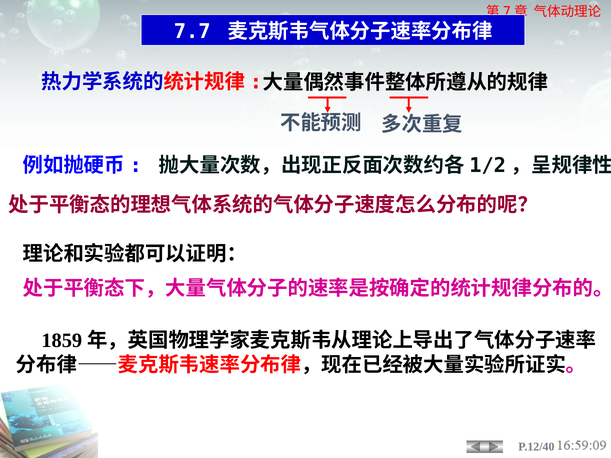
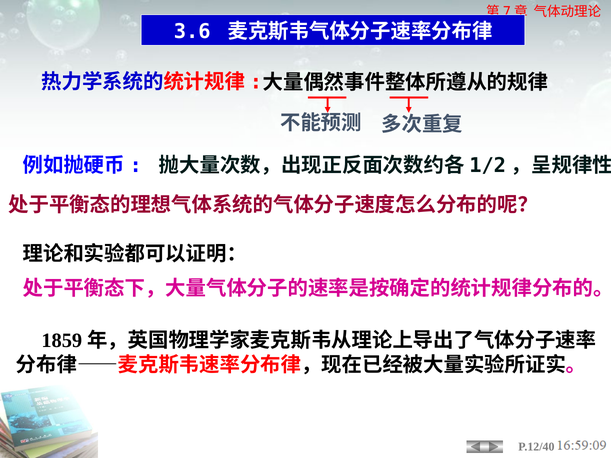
7.7: 7.7 -> 3.6
